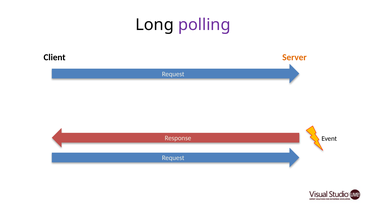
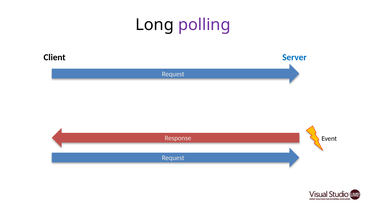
Server colour: orange -> blue
